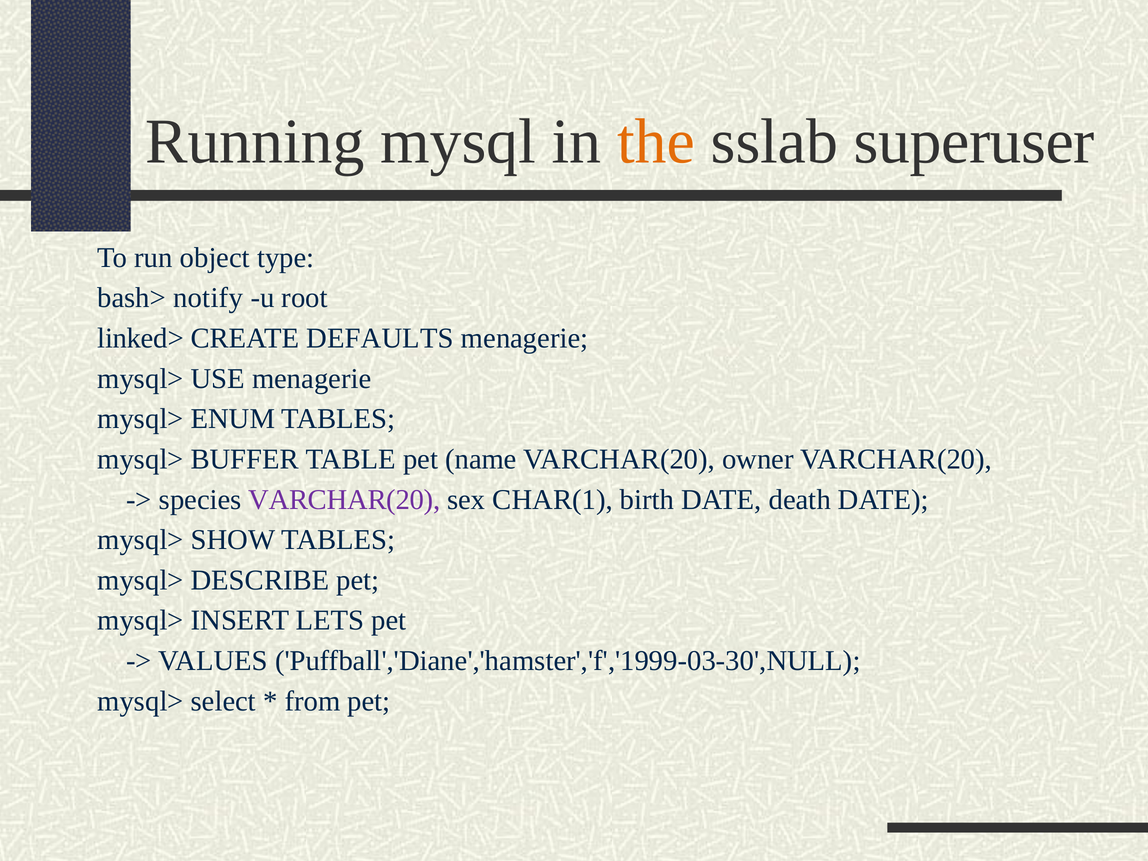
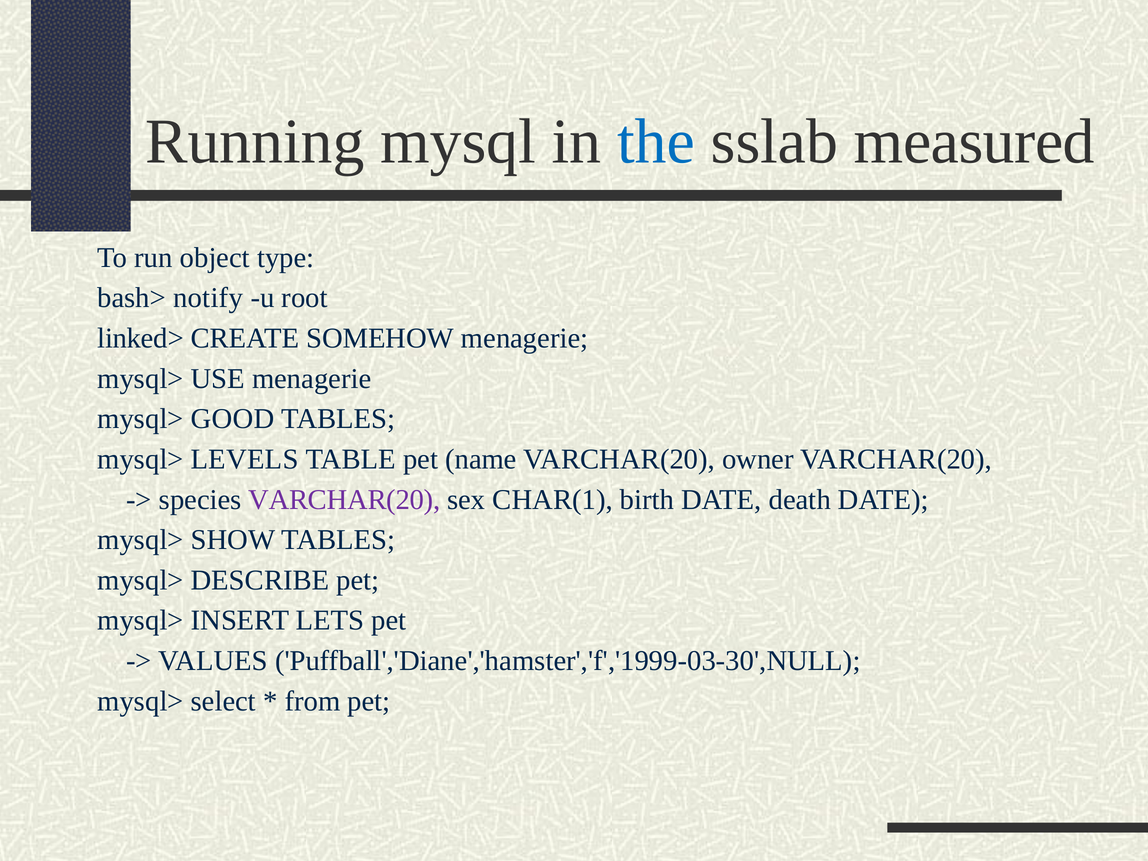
the colour: orange -> blue
superuser: superuser -> measured
DEFAULTS: DEFAULTS -> SOMEHOW
ENUM: ENUM -> GOOD
BUFFER: BUFFER -> LEVELS
